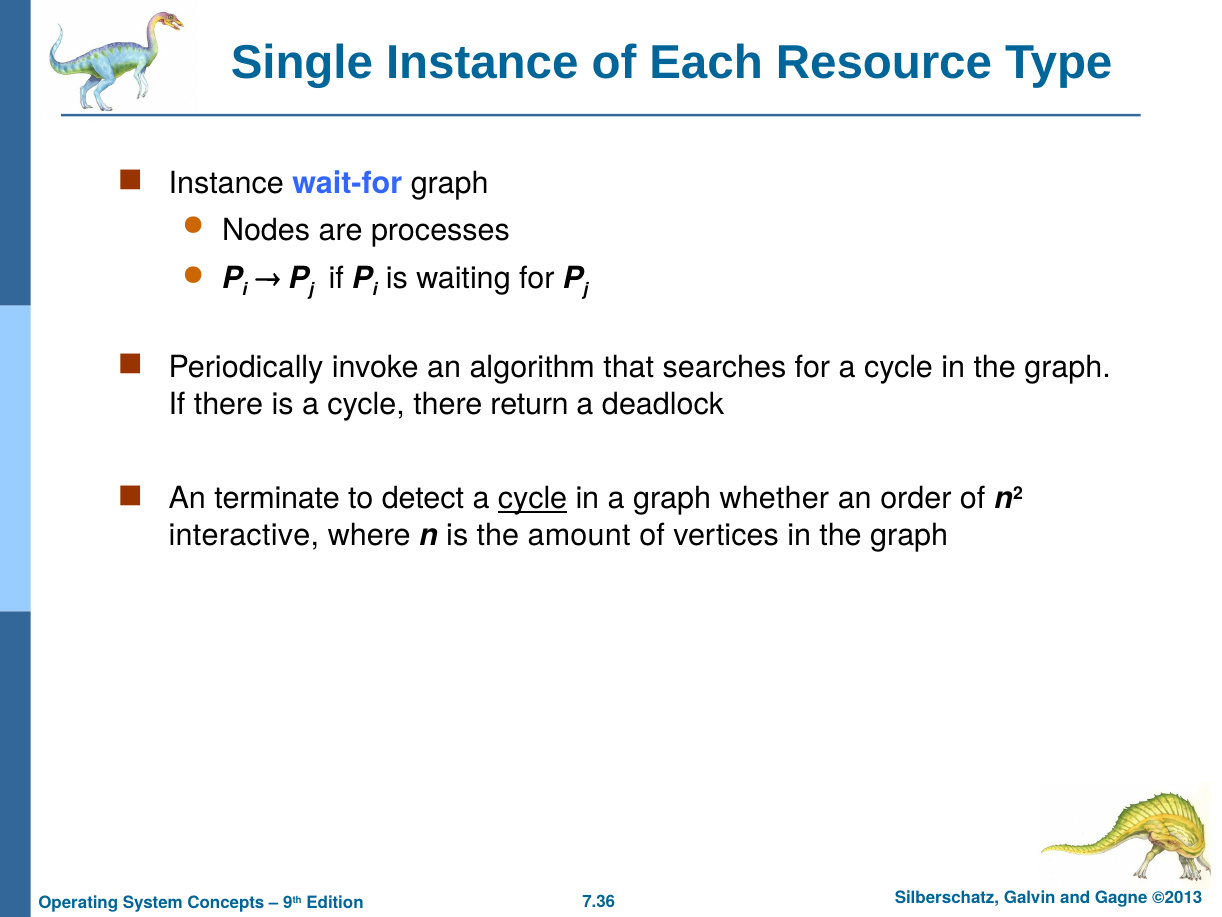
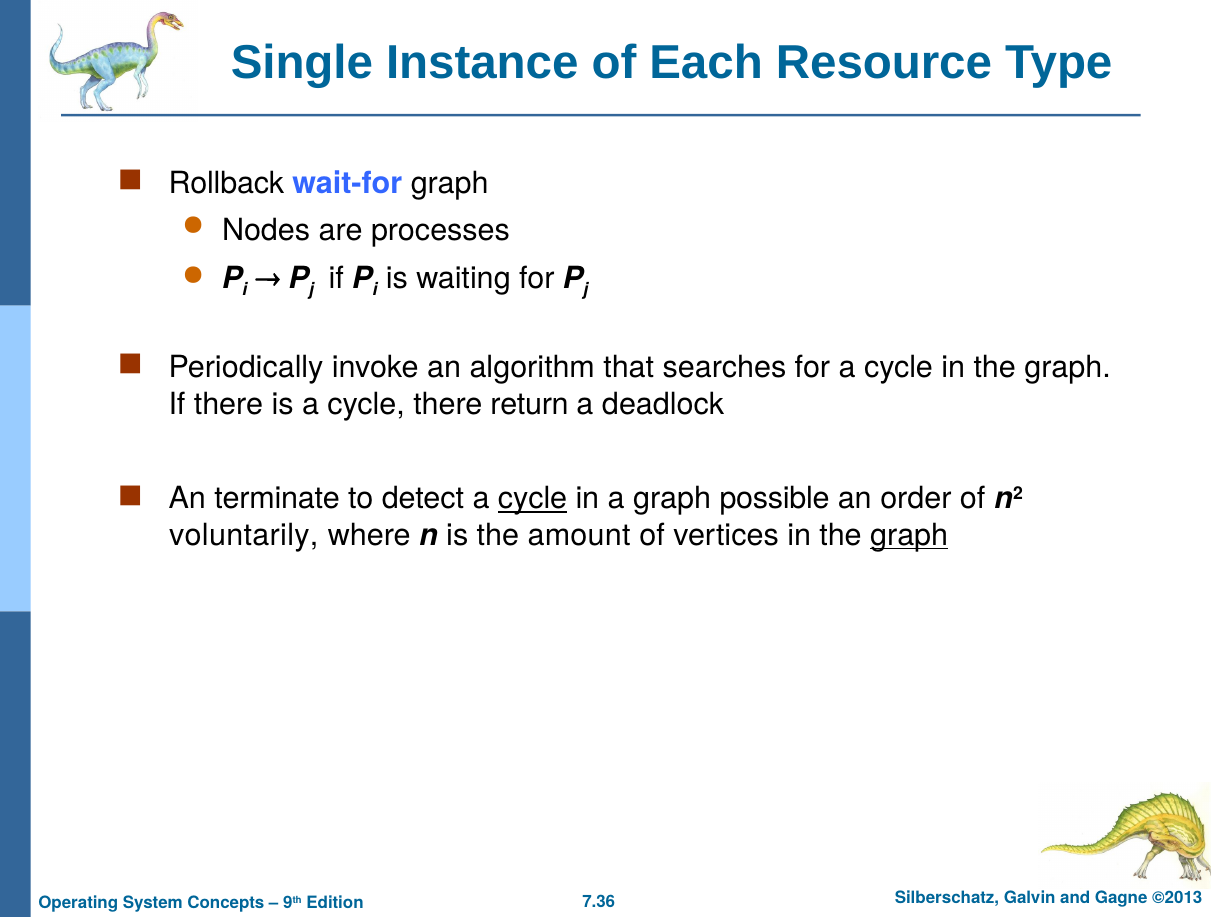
Instance at (226, 183): Instance -> Rollback
whether: whether -> possible
interactive: interactive -> voluntarily
graph at (909, 535) underline: none -> present
